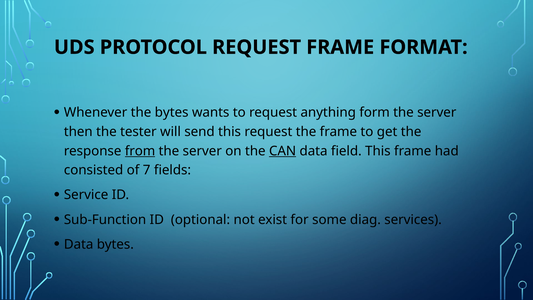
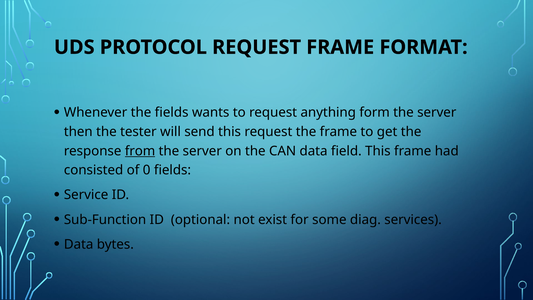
the bytes: bytes -> fields
CAN underline: present -> none
7: 7 -> 0
